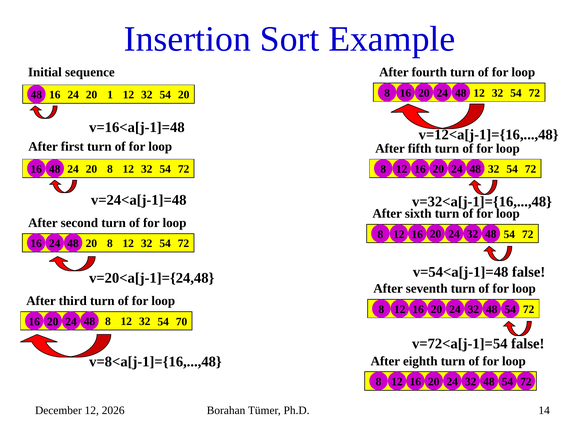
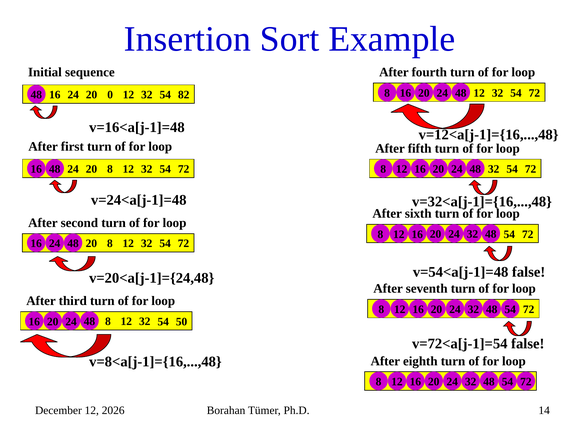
1: 1 -> 0
54 20: 20 -> 82
70: 70 -> 50
